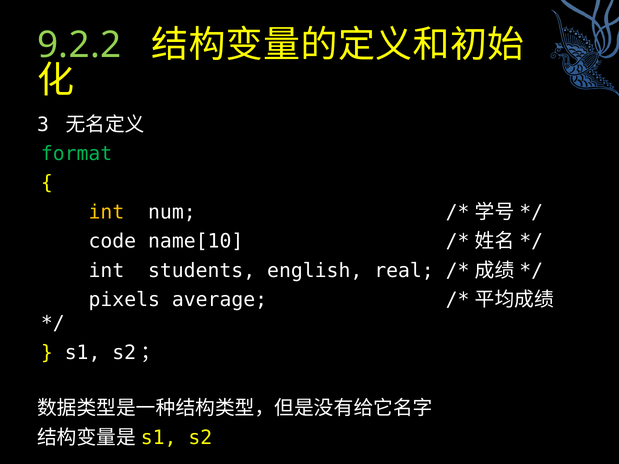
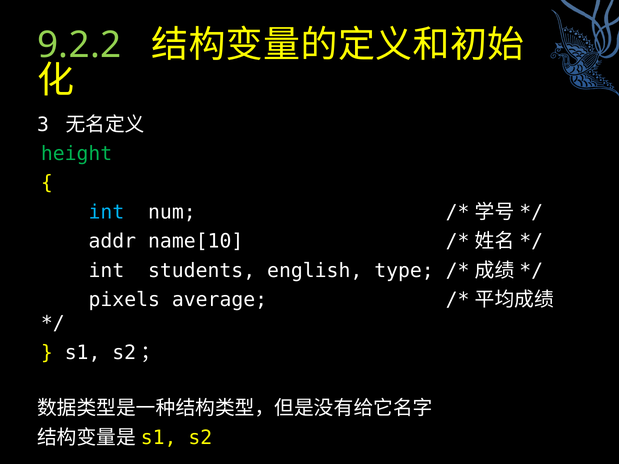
format: format -> height
int at (106, 212) colour: yellow -> light blue
code: code -> addr
real: real -> type
